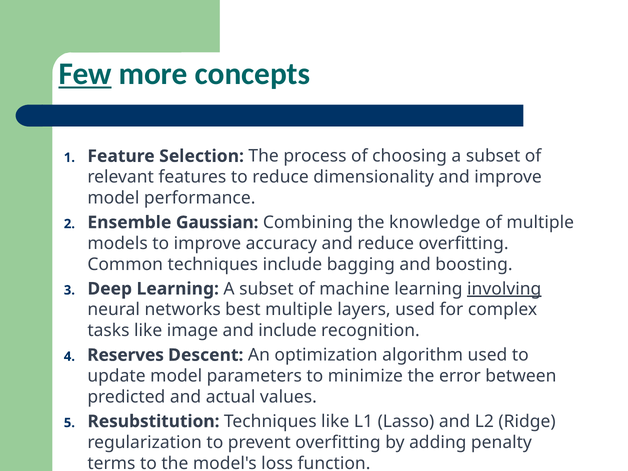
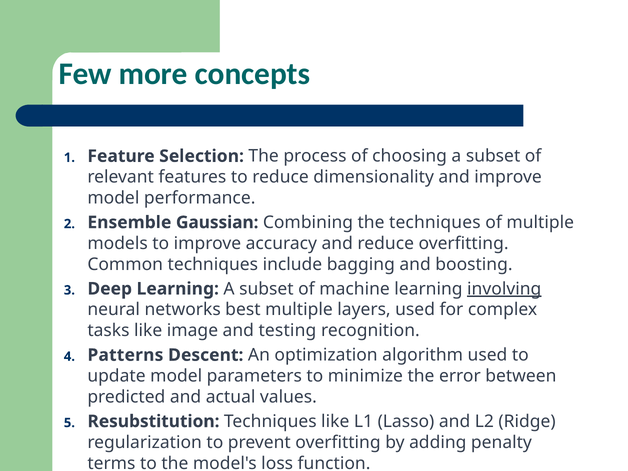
Few underline: present -> none
the knowledge: knowledge -> techniques
and include: include -> testing
Reserves: Reserves -> Patterns
